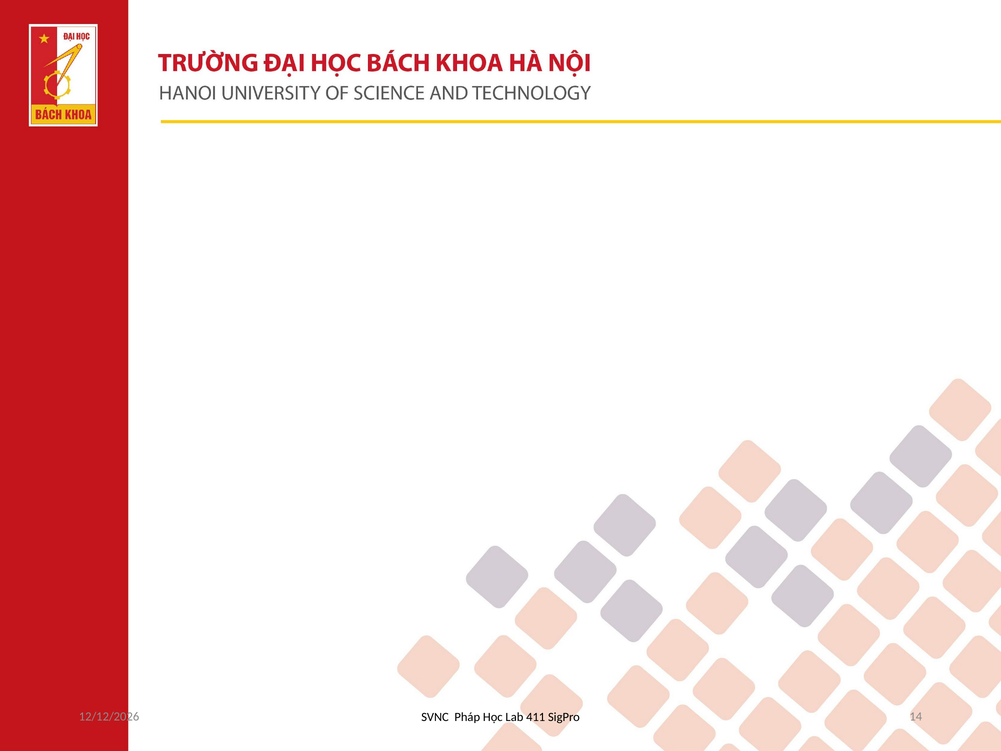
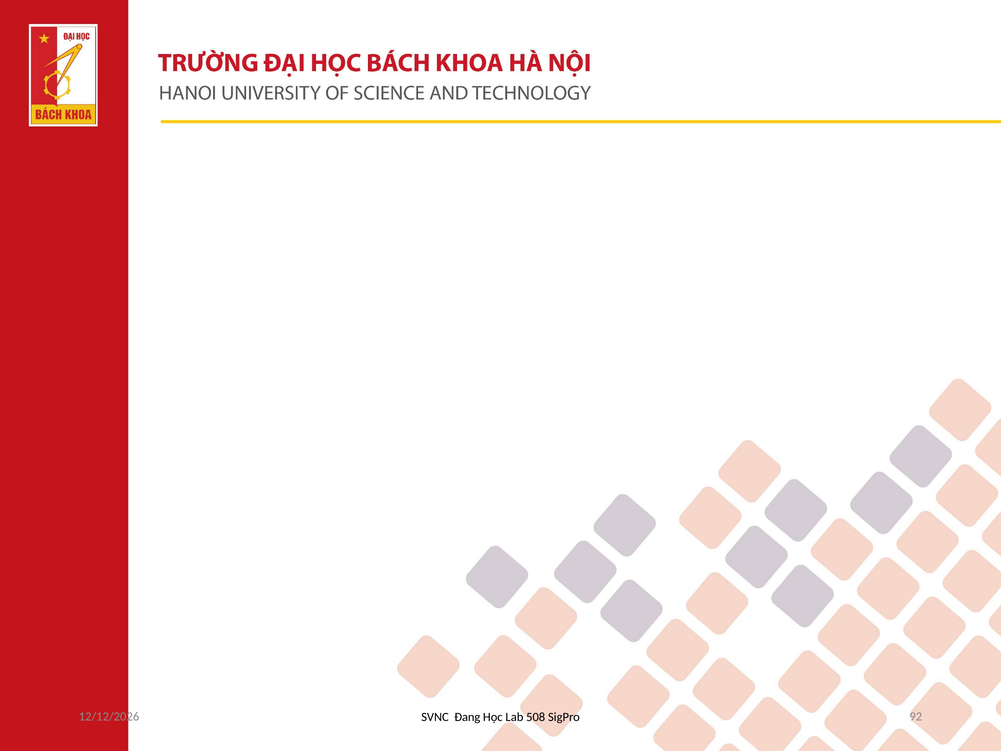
14: 14 -> 92
Pháp: Pháp -> Đang
411: 411 -> 508
